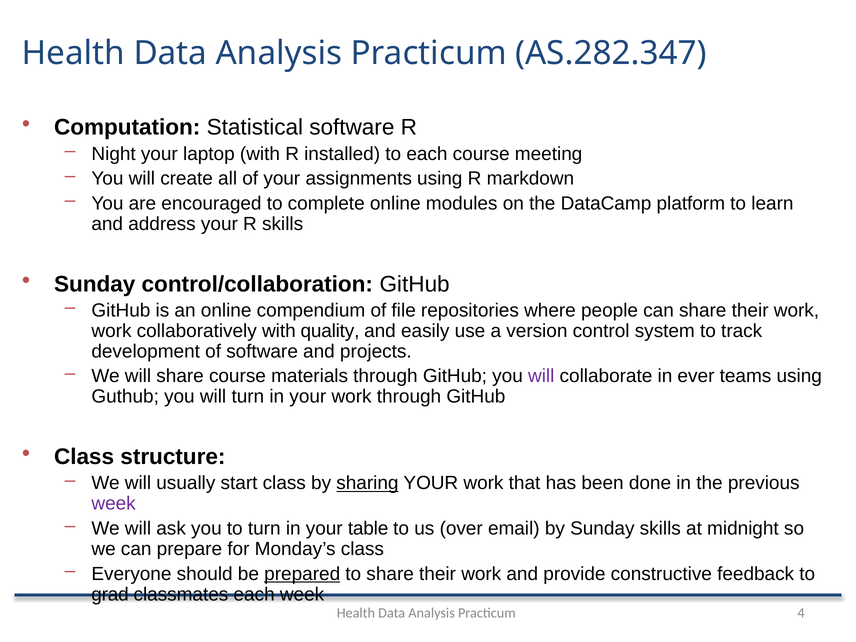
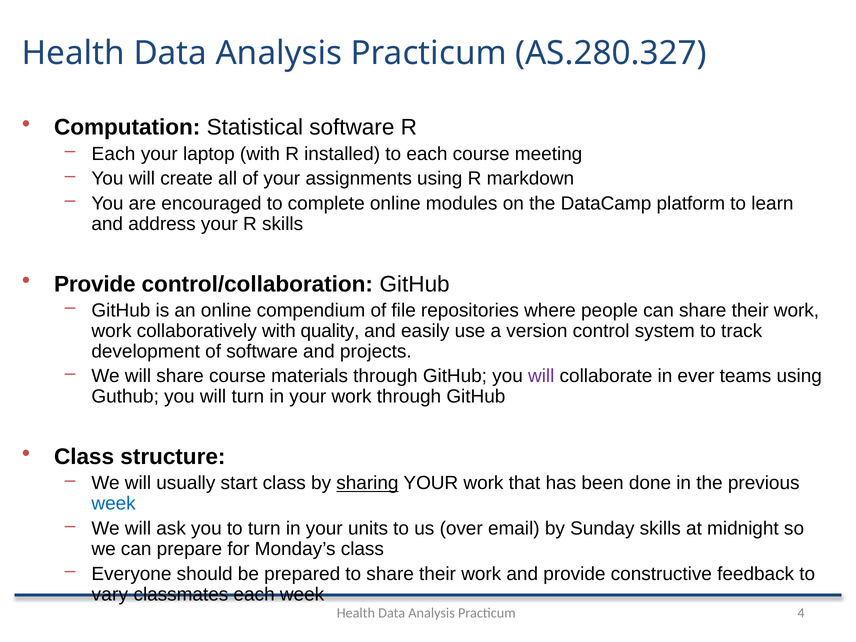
AS.282.347: AS.282.347 -> AS.280.327
Night at (114, 154): Night -> Each
Sunday at (95, 284): Sunday -> Provide
week at (114, 504) colour: purple -> blue
table: table -> units
prepared underline: present -> none
grad: grad -> vary
